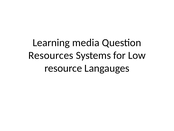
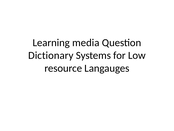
Resources: Resources -> Dictionary
